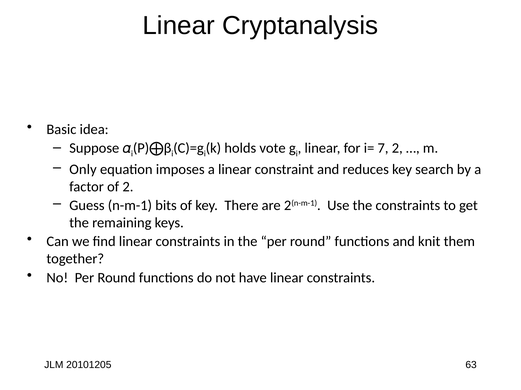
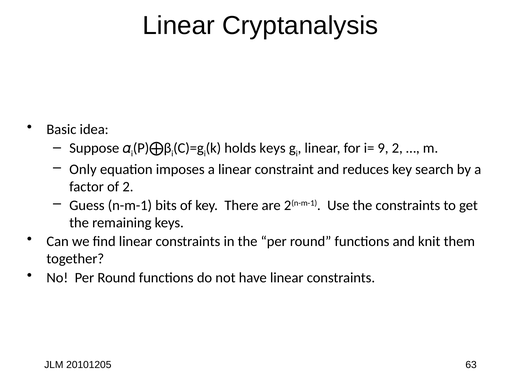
holds vote: vote -> keys
7: 7 -> 9
